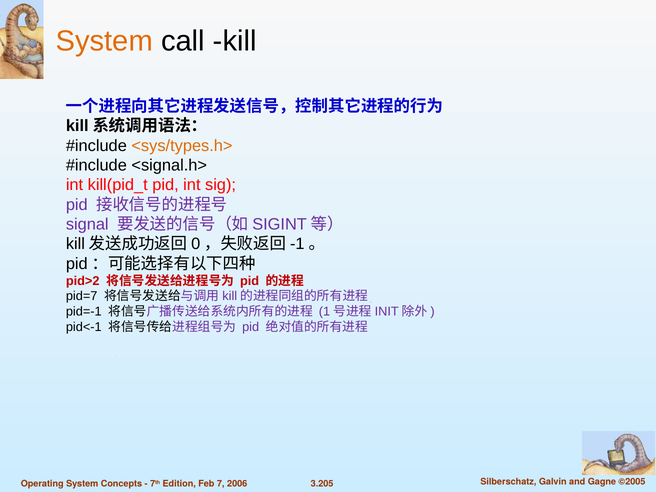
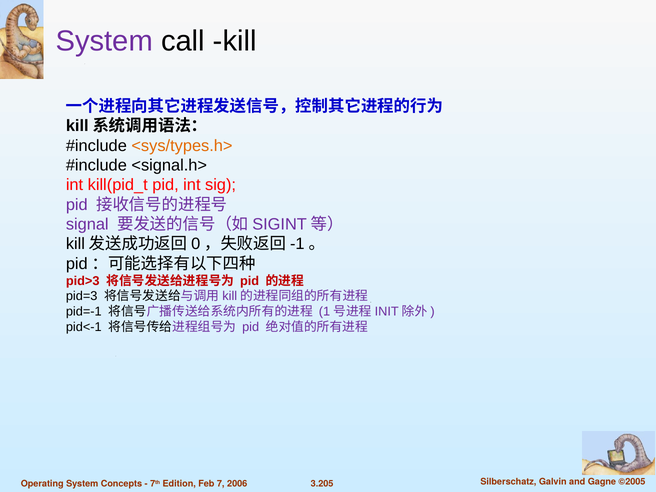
System at (104, 41) colour: orange -> purple
pid>2: pid>2 -> pid>3
pid=7: pid=7 -> pid=3
